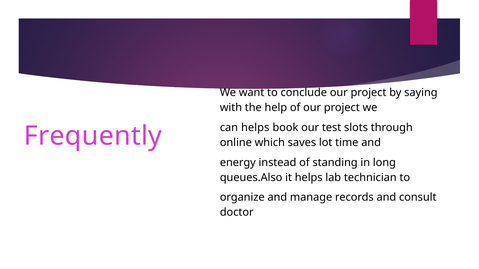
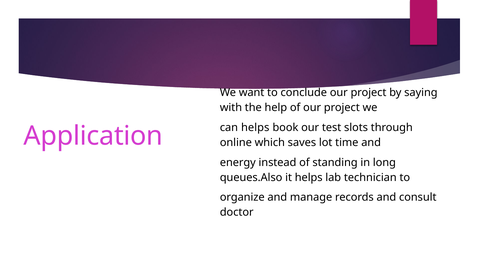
Frequently: Frequently -> Application
